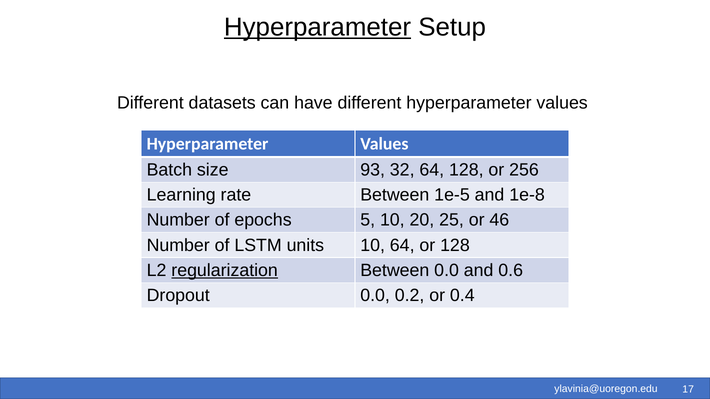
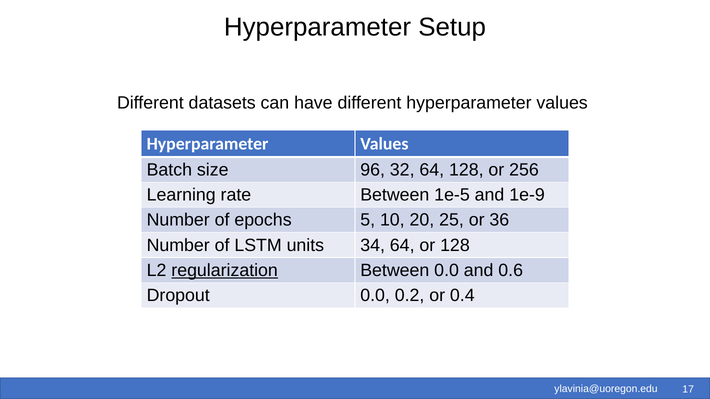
Hyperparameter at (318, 27) underline: present -> none
93: 93 -> 96
1e-8: 1e-8 -> 1e-9
46: 46 -> 36
units 10: 10 -> 34
